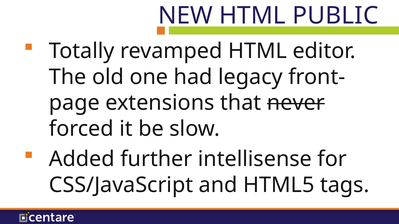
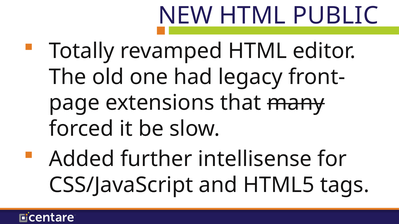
never: never -> many
